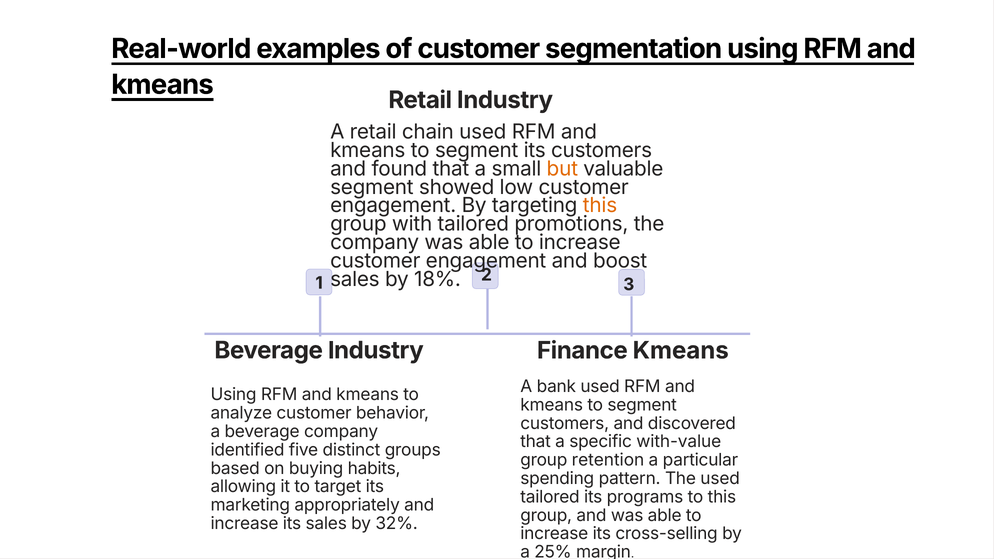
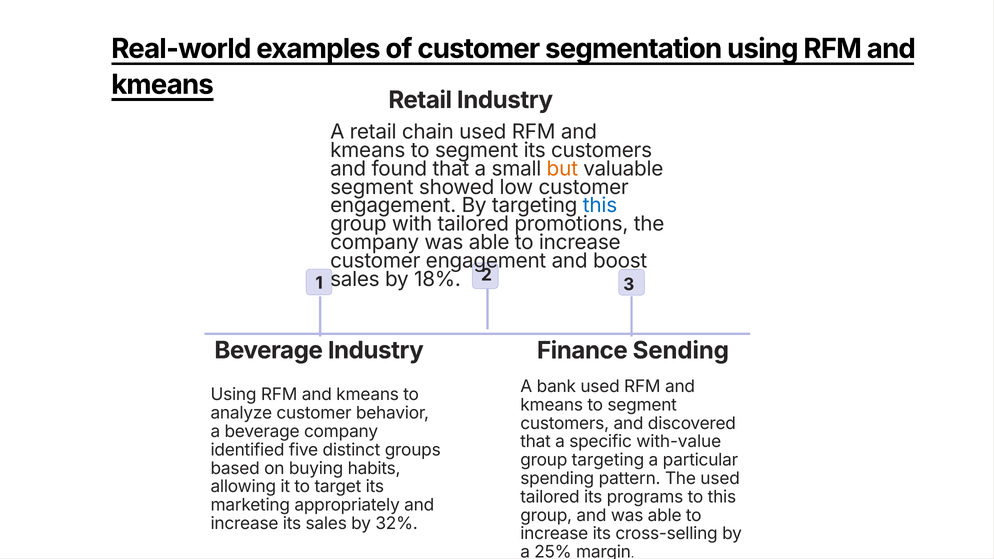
this at (600, 206) colour: orange -> blue
Finance Kmeans: Kmeans -> Sending
group retention: retention -> targeting
